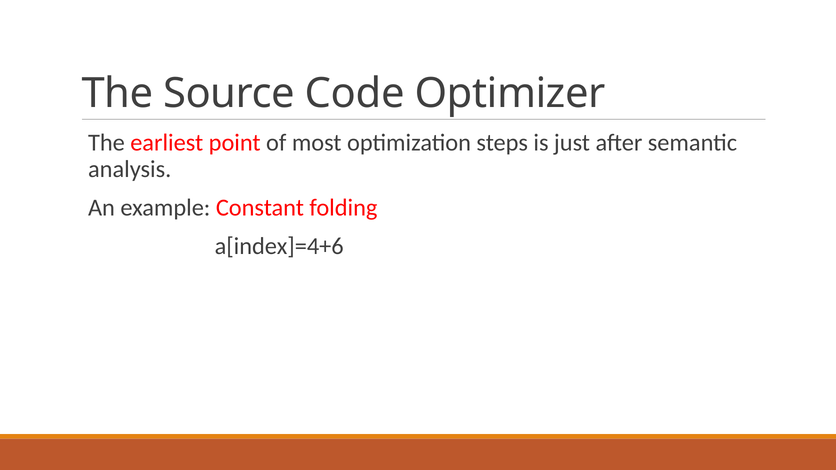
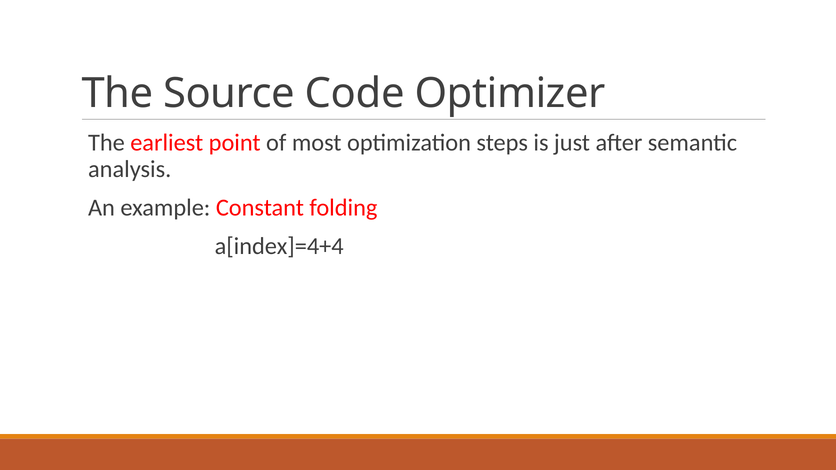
a[index]=4+6: a[index]=4+6 -> a[index]=4+4
